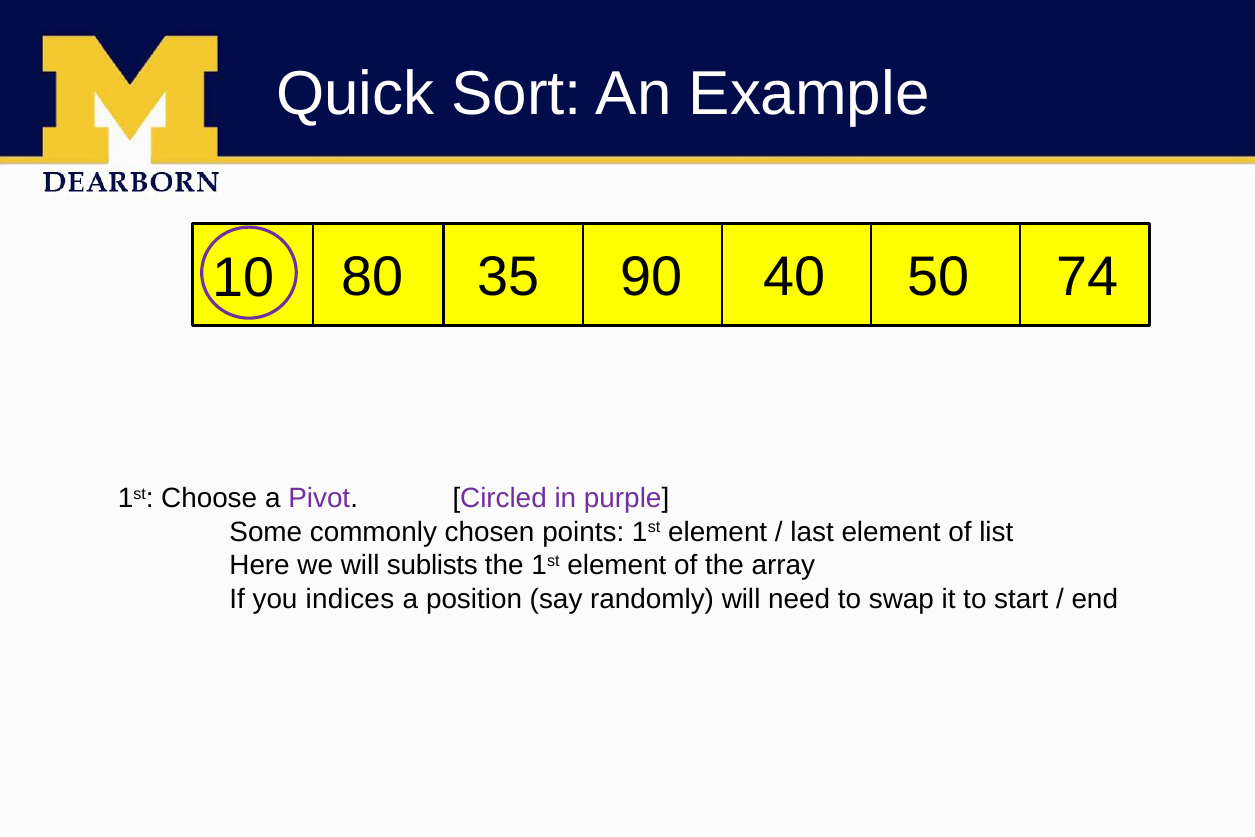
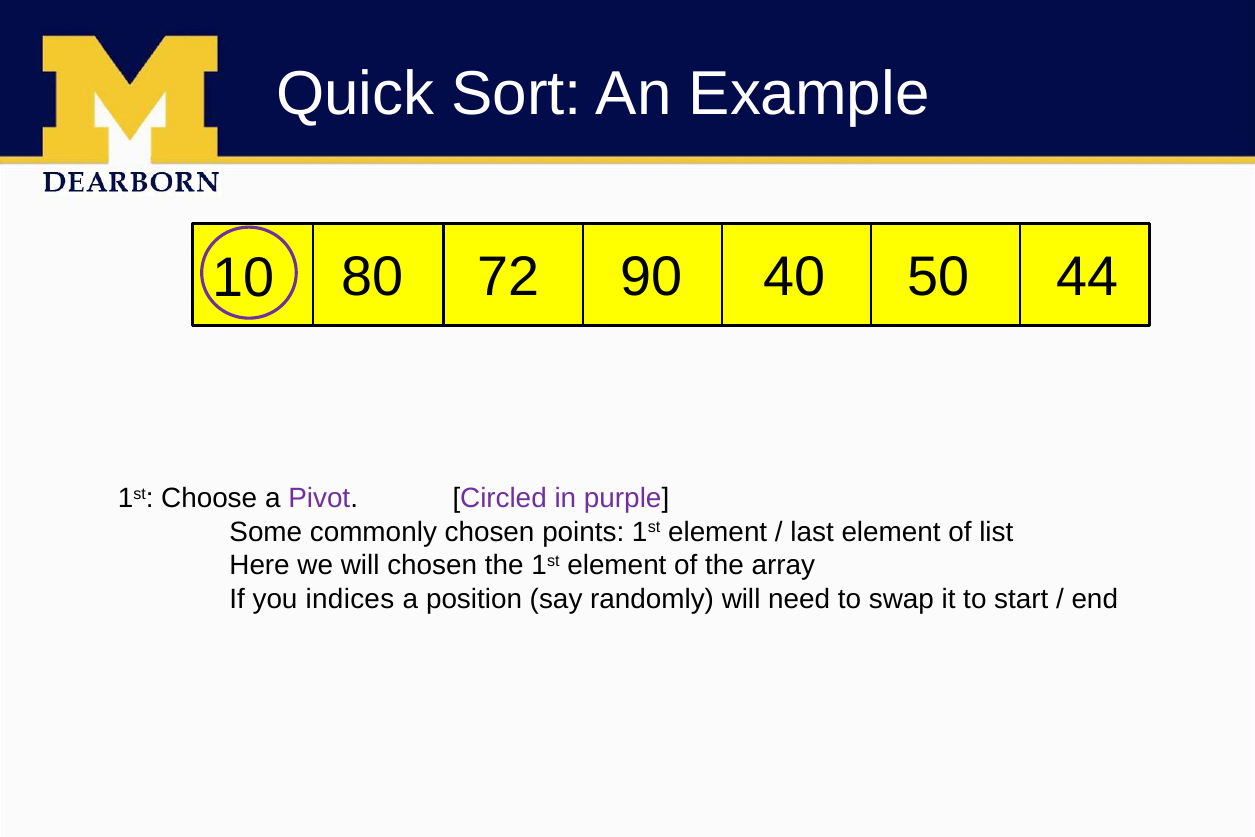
74: 74 -> 44
35: 35 -> 72
will sublists: sublists -> chosen
